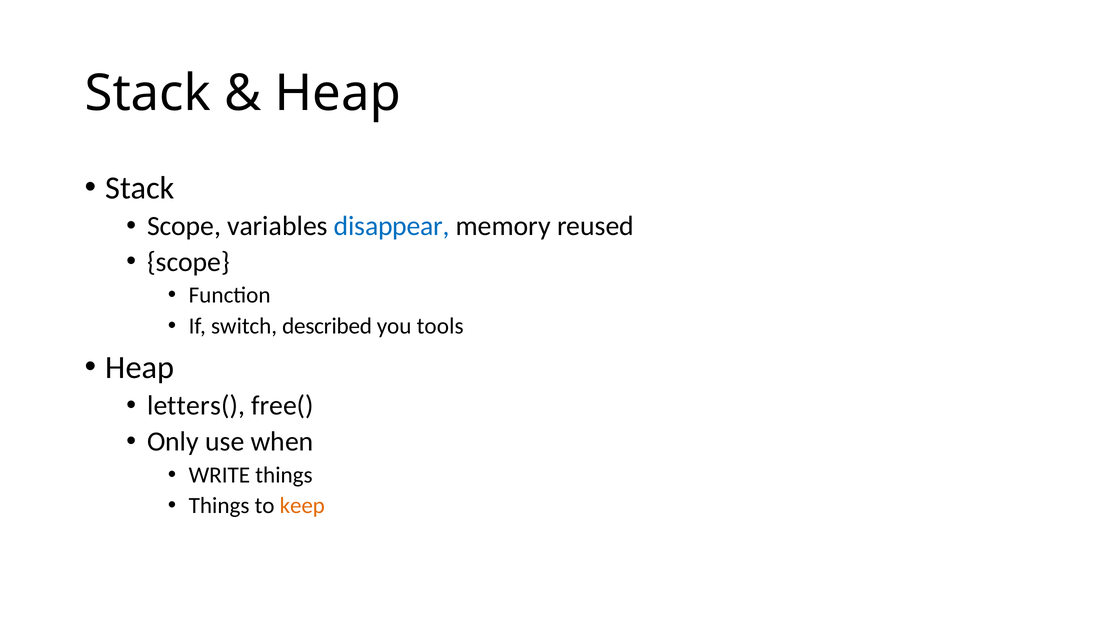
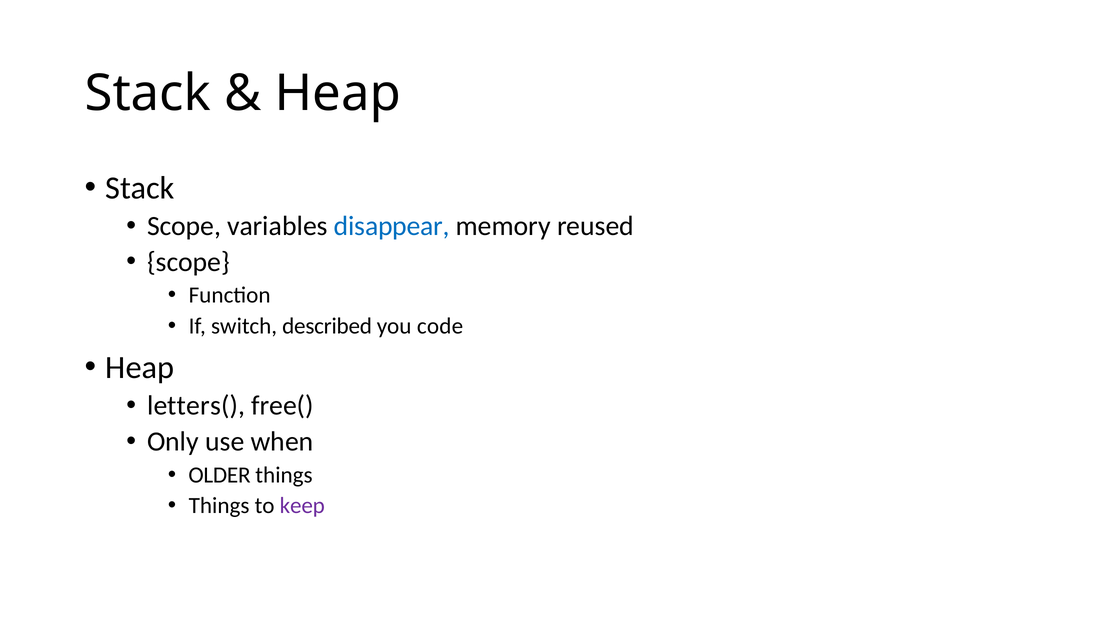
tools: tools -> code
WRITE: WRITE -> OLDER
keep colour: orange -> purple
